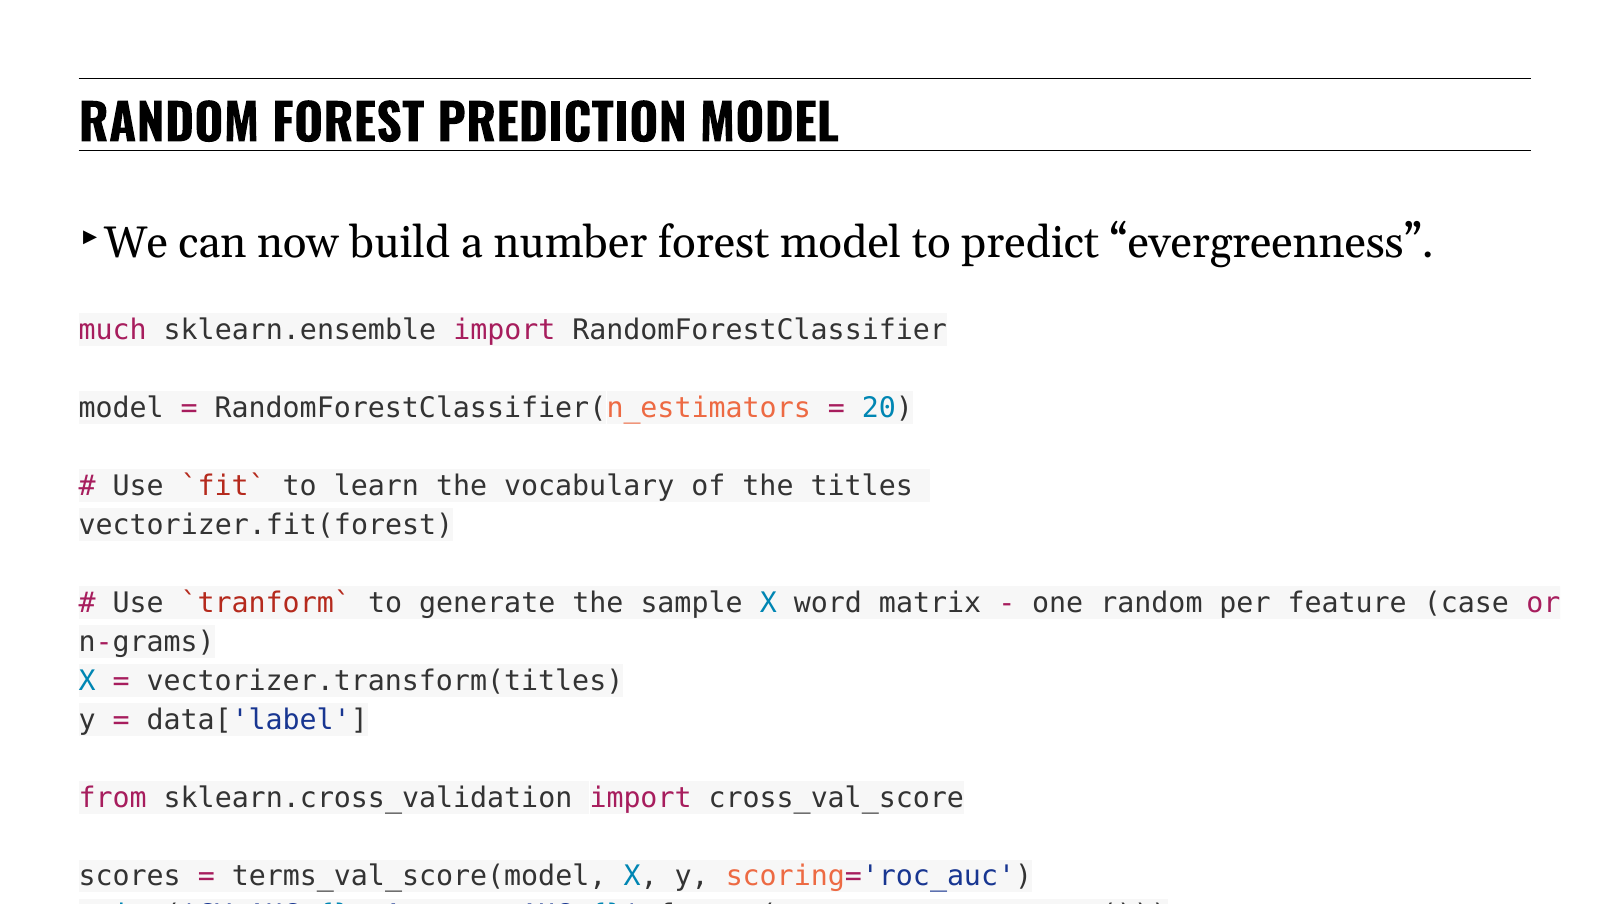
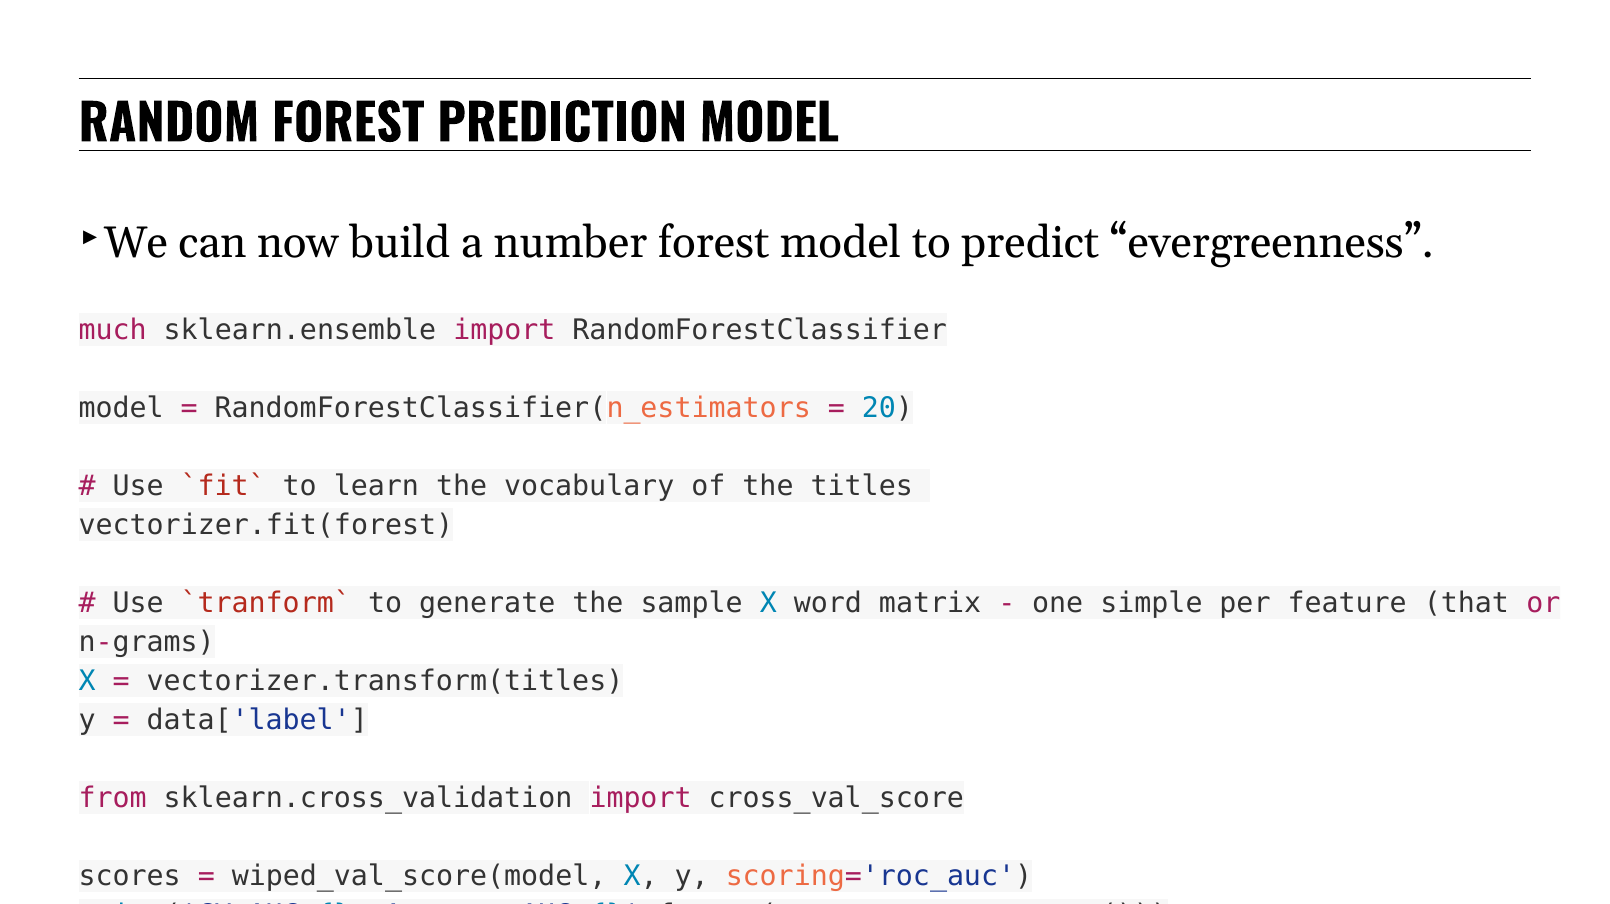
one random: random -> simple
case: case -> that
terms_val_score(model: terms_val_score(model -> wiped_val_score(model
